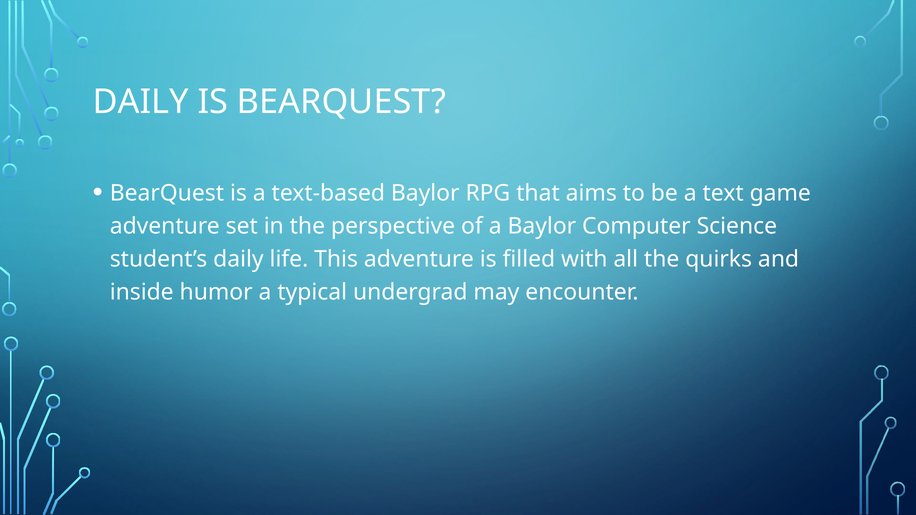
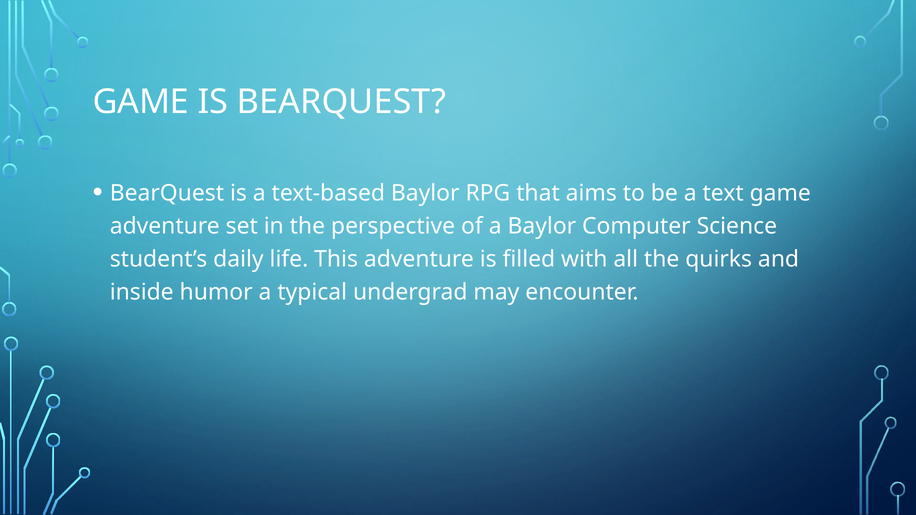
DAILY at (141, 102): DAILY -> GAME
